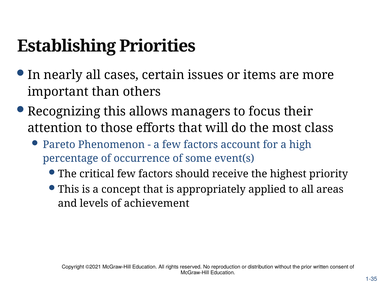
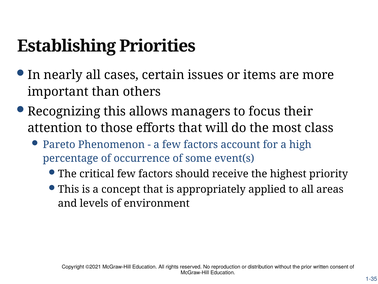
achievement: achievement -> environment
